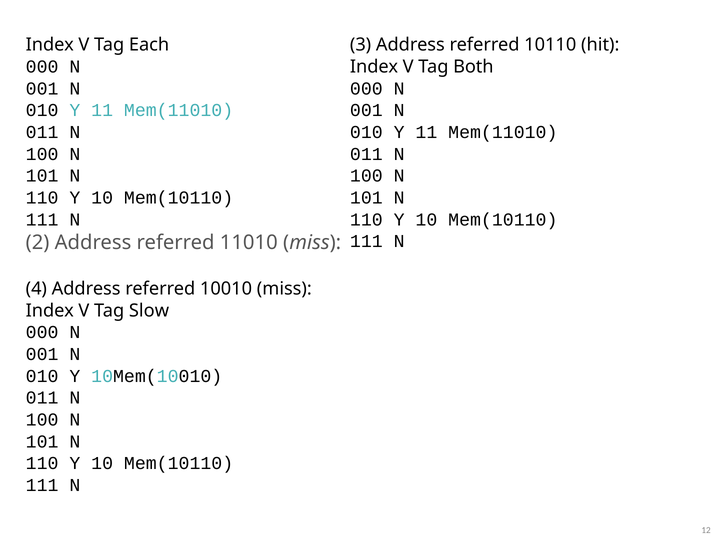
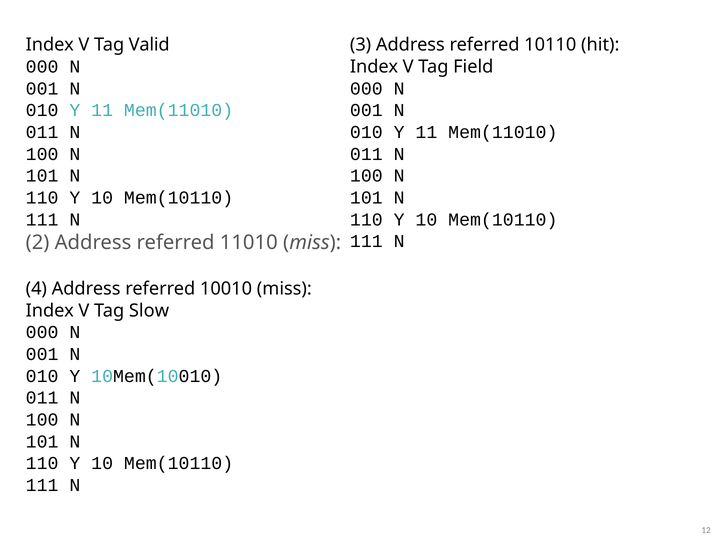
Each: Each -> Valid
Both: Both -> Field
